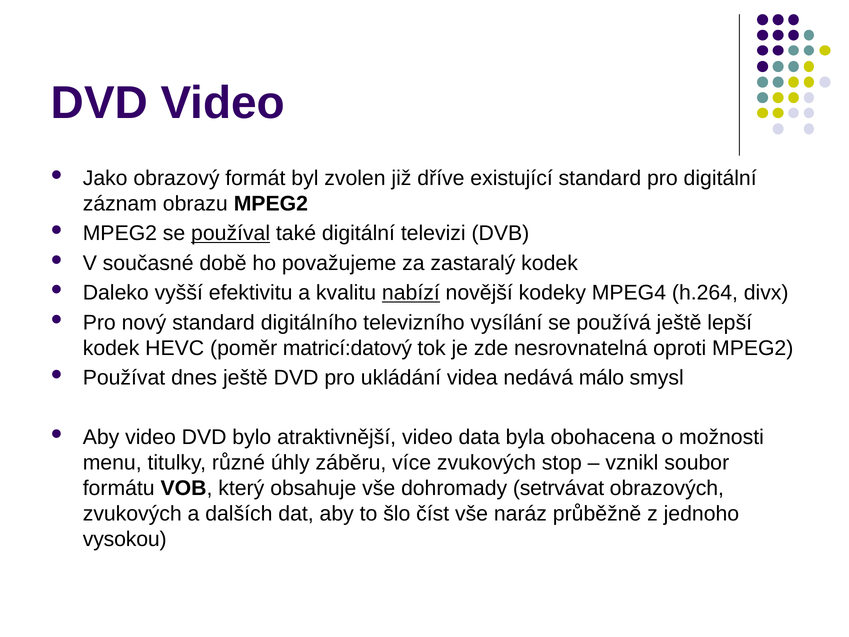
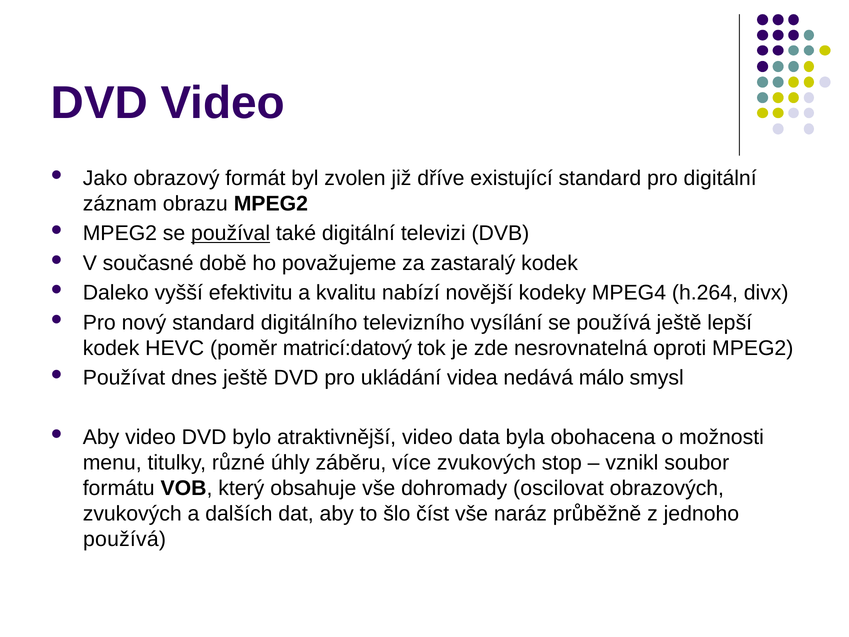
nabízí underline: present -> none
setrvávat: setrvávat -> oscilovat
vysokou at (125, 539): vysokou -> používá
